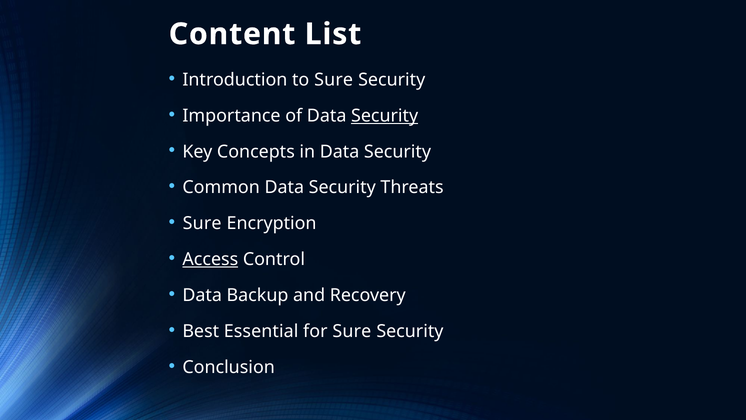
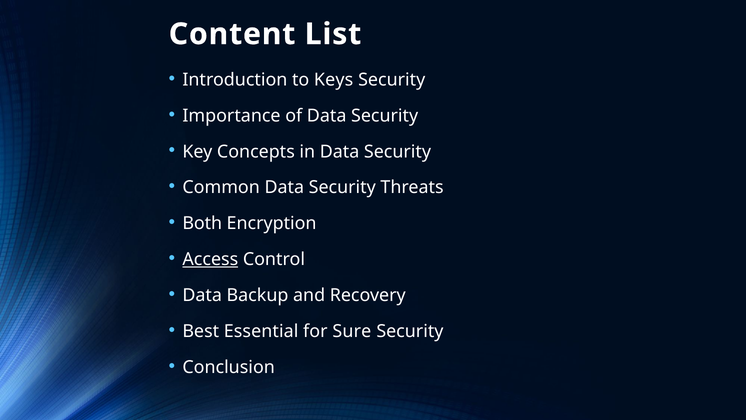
to Sure: Sure -> Keys
Security at (385, 116) underline: present -> none
Sure at (202, 223): Sure -> Both
